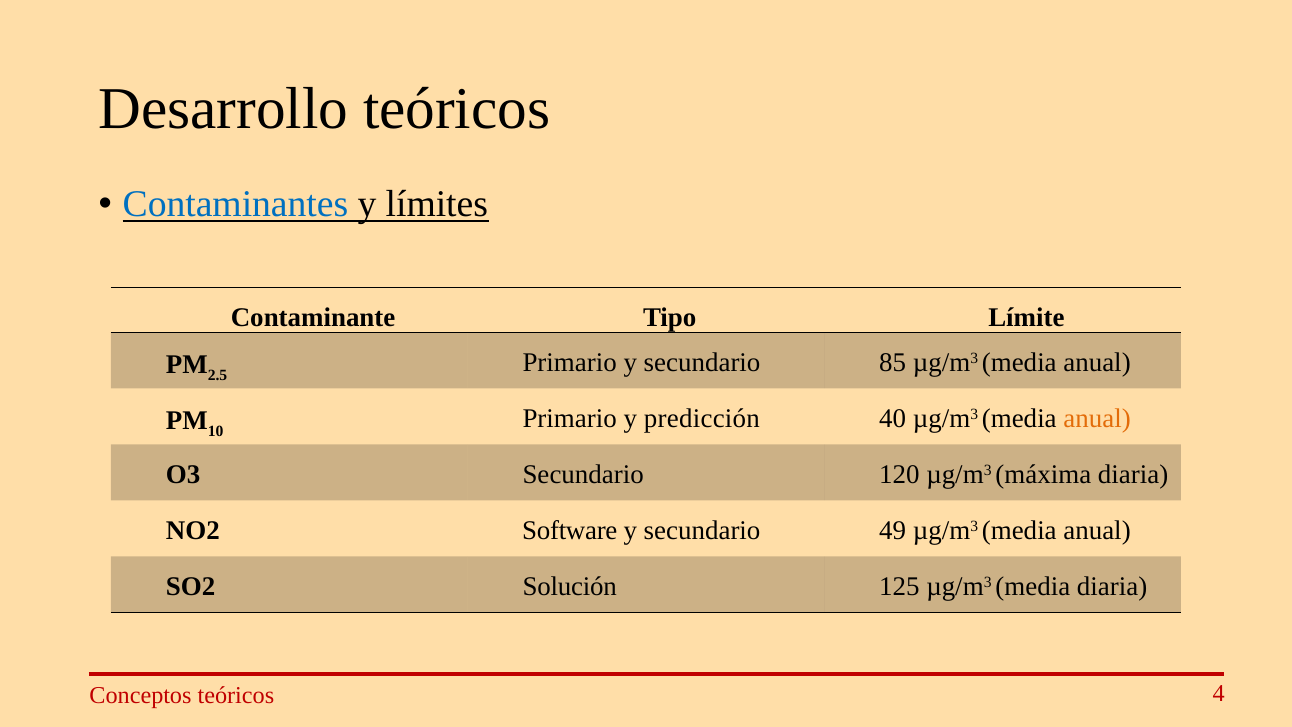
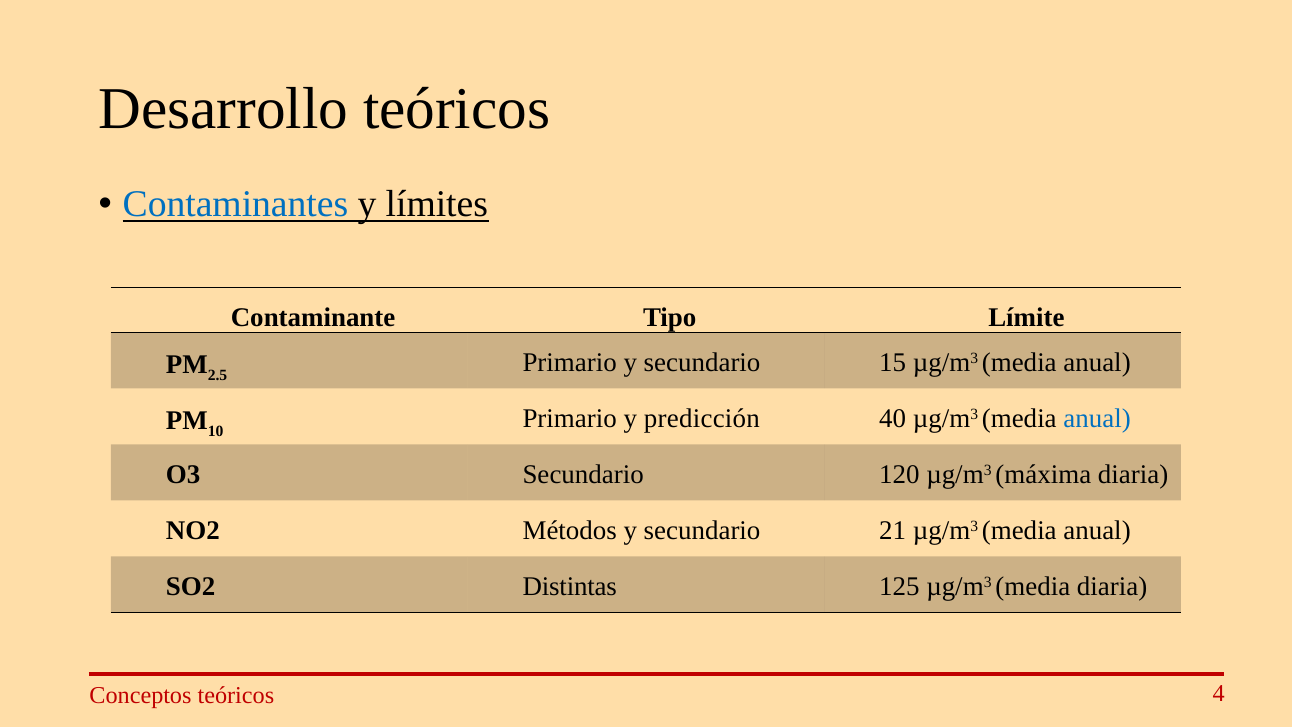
85: 85 -> 15
anual at (1097, 418) colour: orange -> blue
Software: Software -> Métodos
49: 49 -> 21
Solución: Solución -> Distintas
